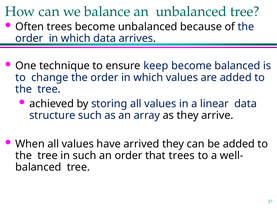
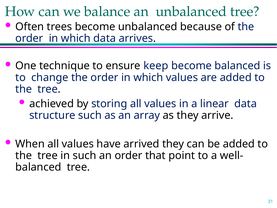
that trees: trees -> point
